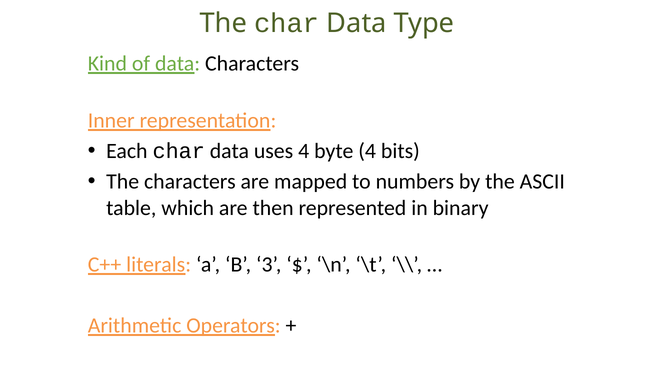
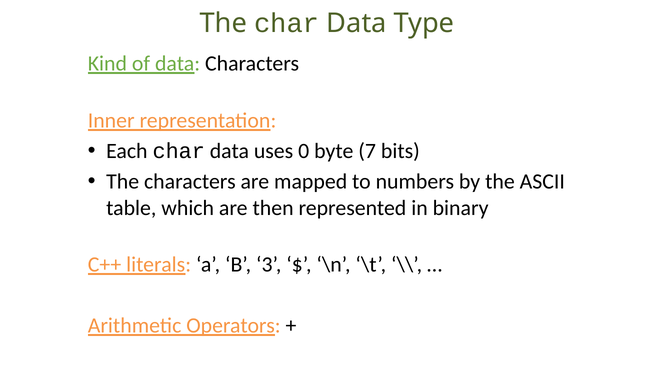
uses 4: 4 -> 0
byte 4: 4 -> 7
